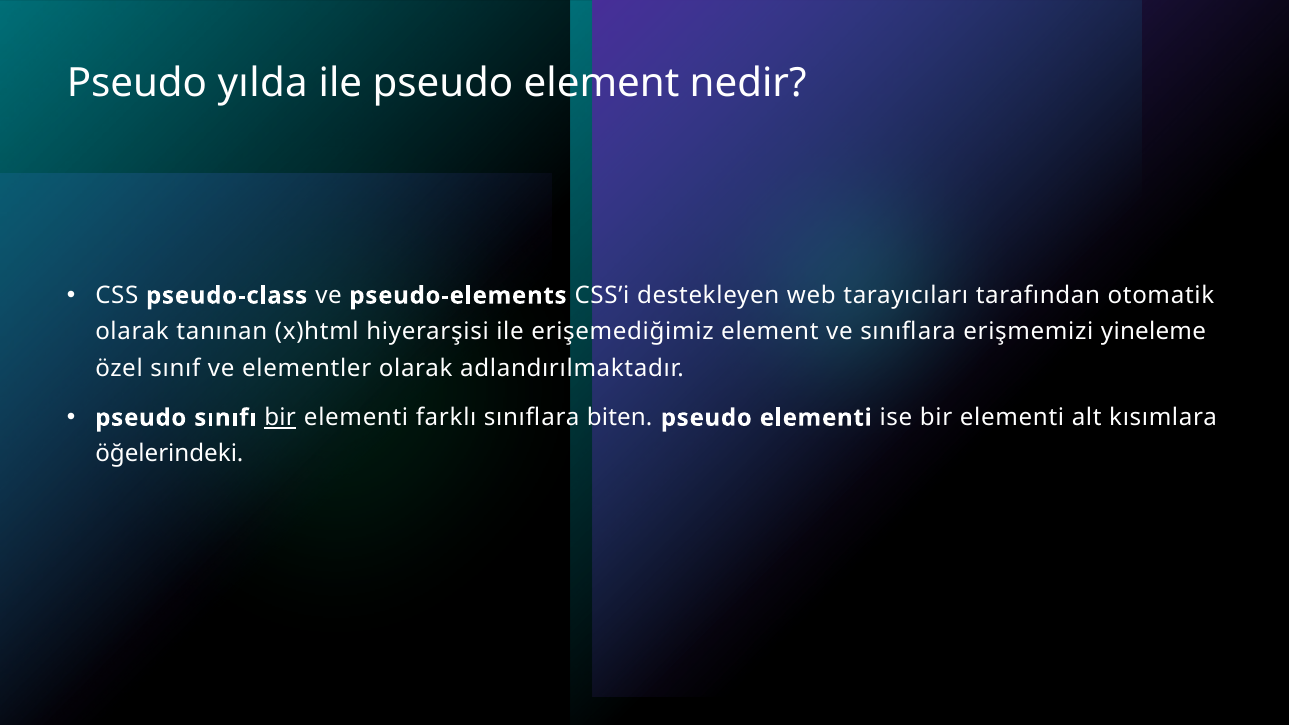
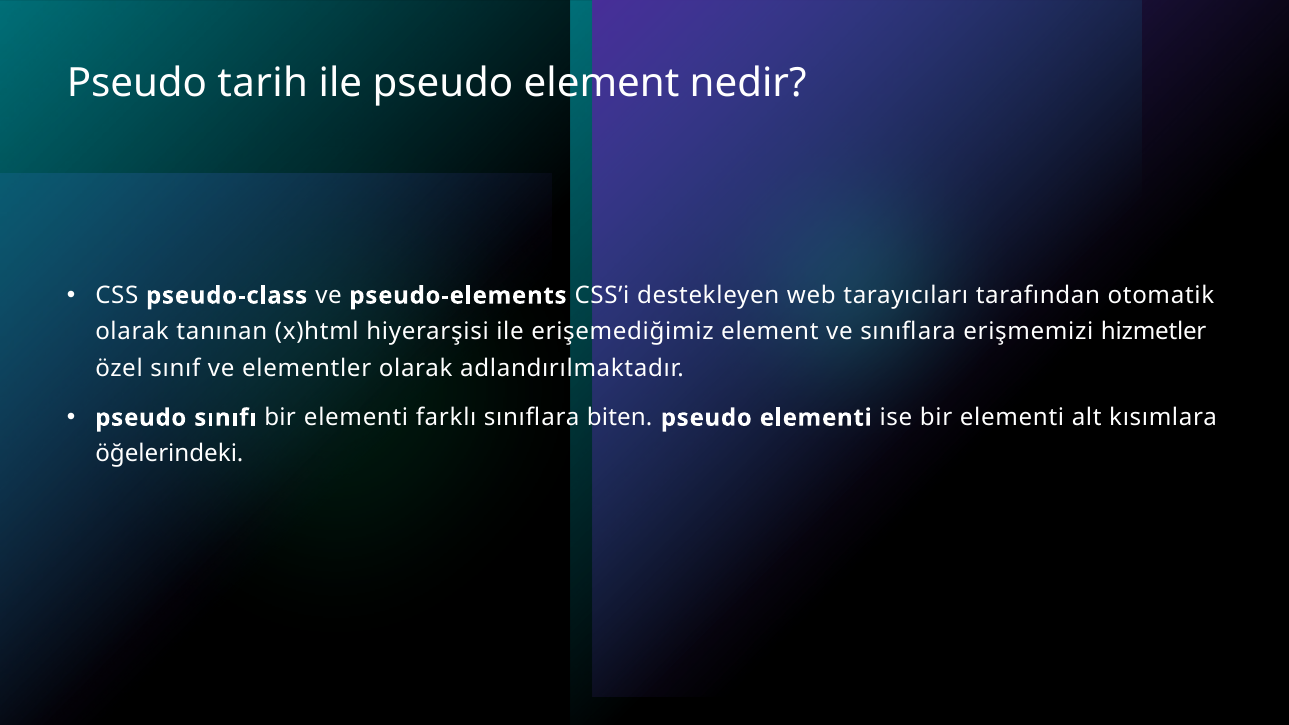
yılda: yılda -> tarih
yineleme: yineleme -> hizmetler
bir at (280, 418) underline: present -> none
